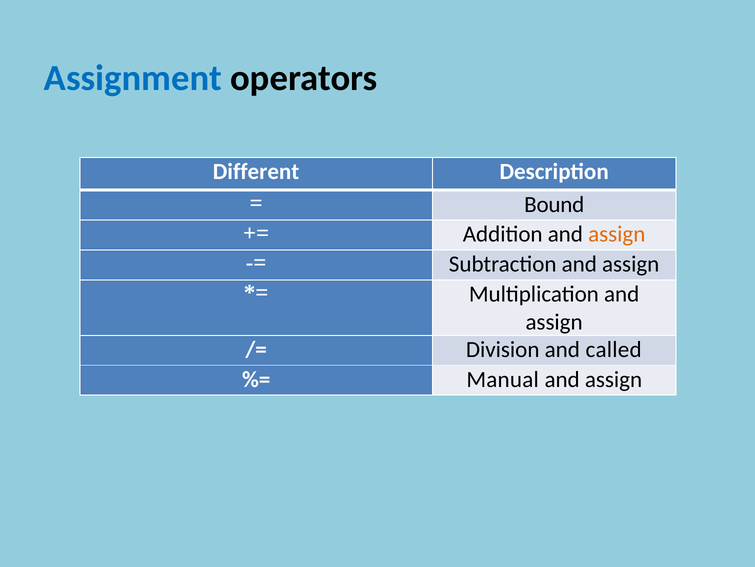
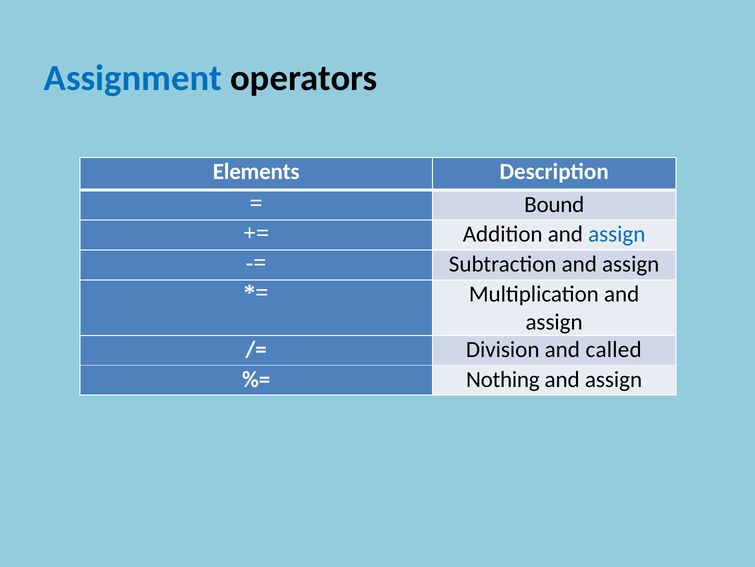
Different: Different -> Elements
assign at (617, 234) colour: orange -> blue
Manual: Manual -> Nothing
